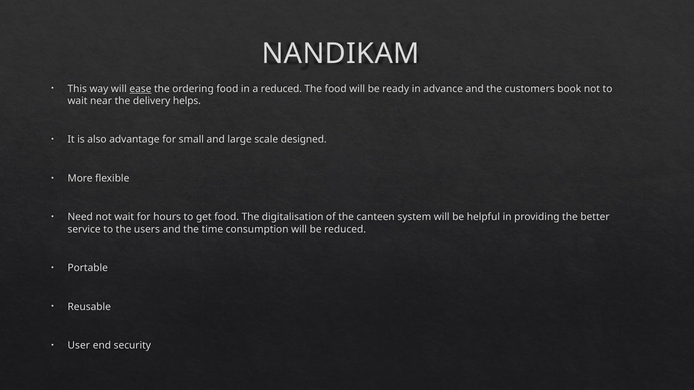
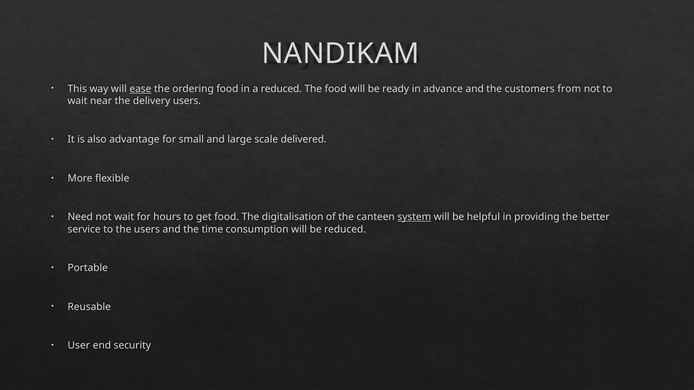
book: book -> from
delivery helps: helps -> users
designed: designed -> delivered
system underline: none -> present
